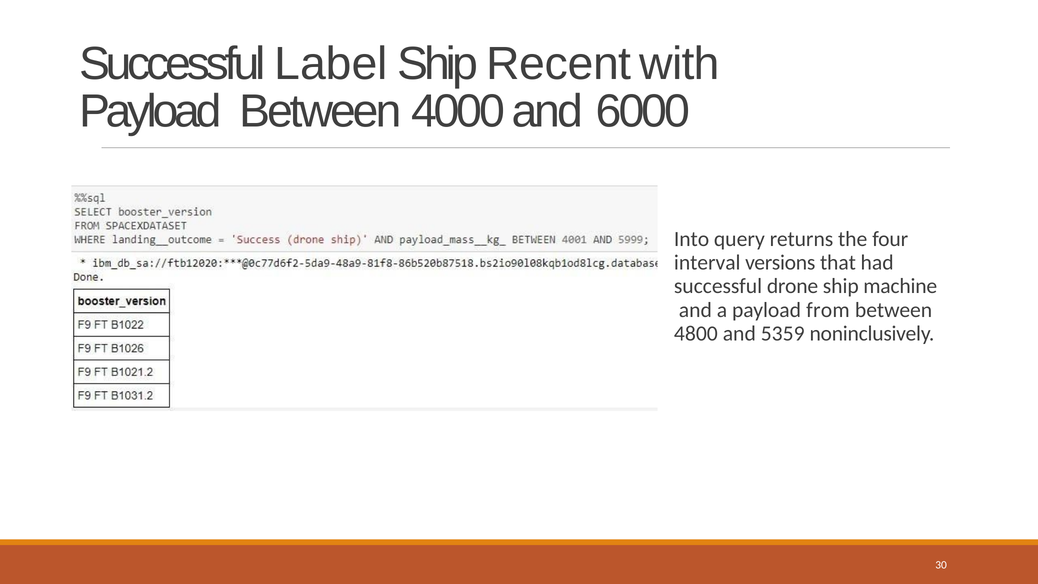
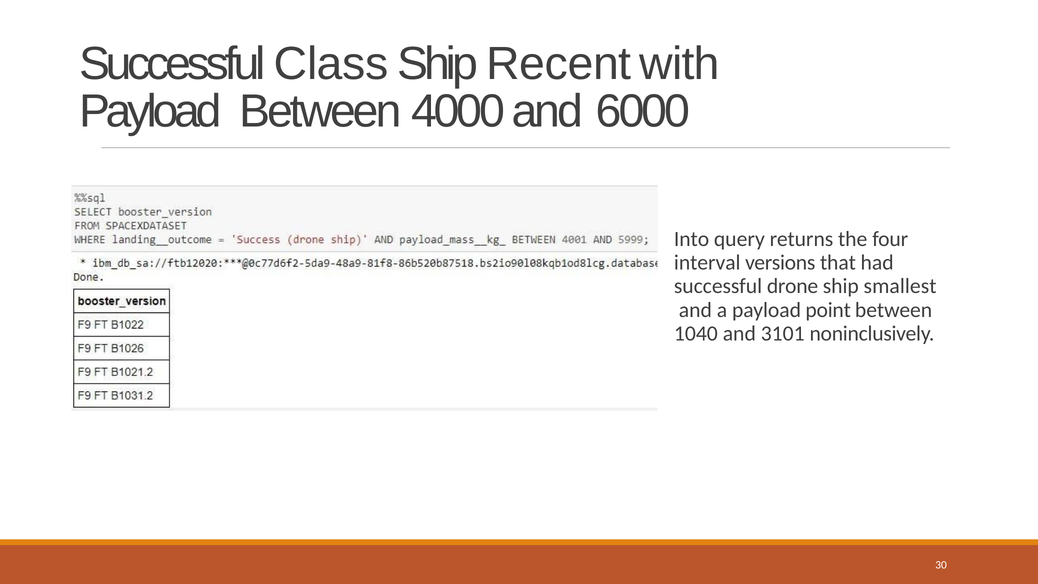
Label: Label -> Class
machine: machine -> smallest
from: from -> point
4800: 4800 -> 1040
5359: 5359 -> 3101
